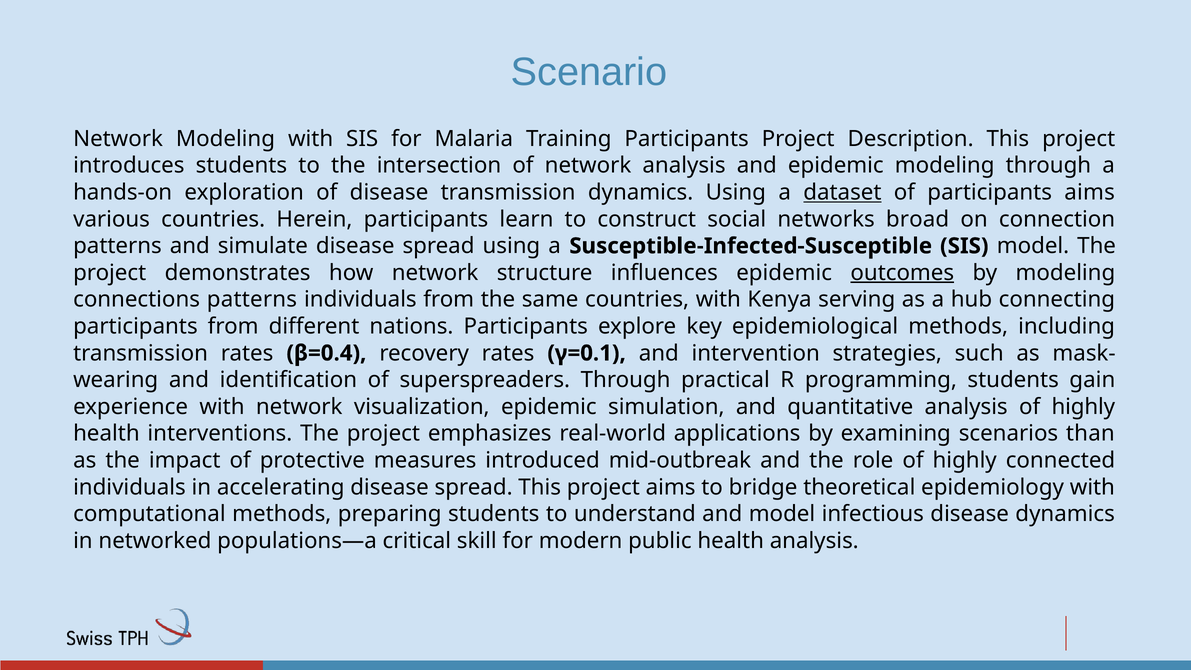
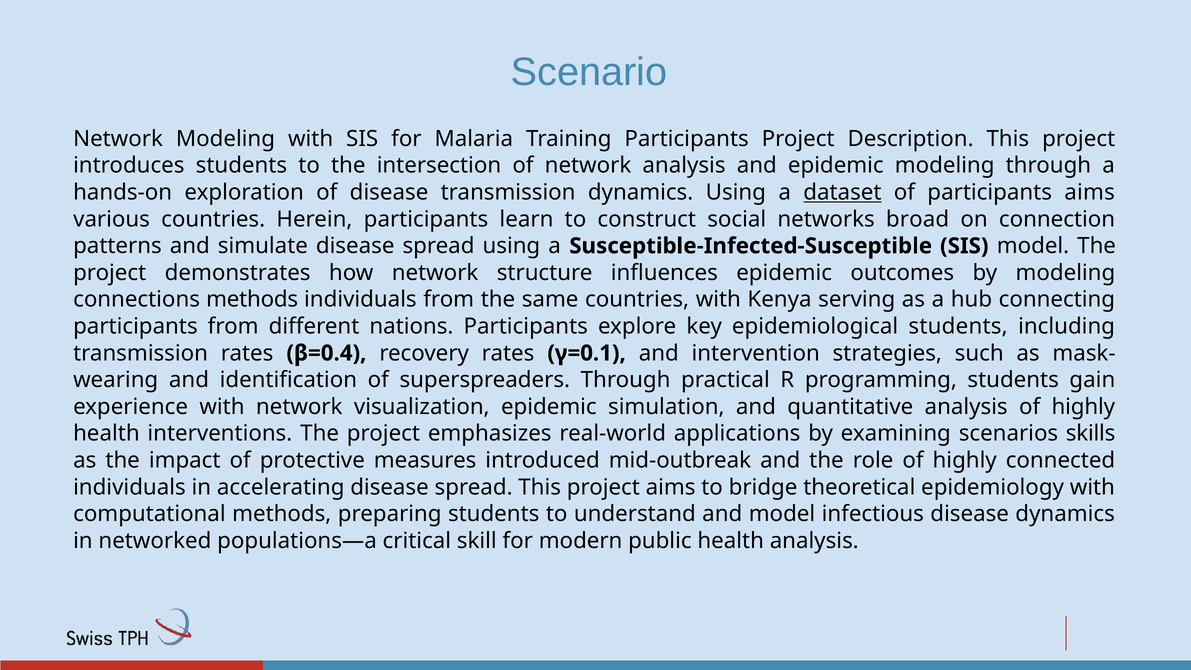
outcomes underline: present -> none
connections patterns: patterns -> methods
epidemiological methods: methods -> students
than: than -> skills
